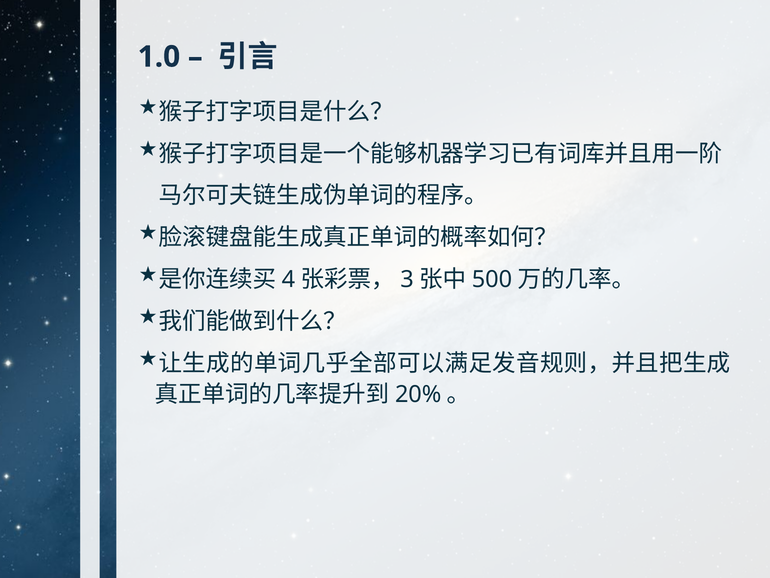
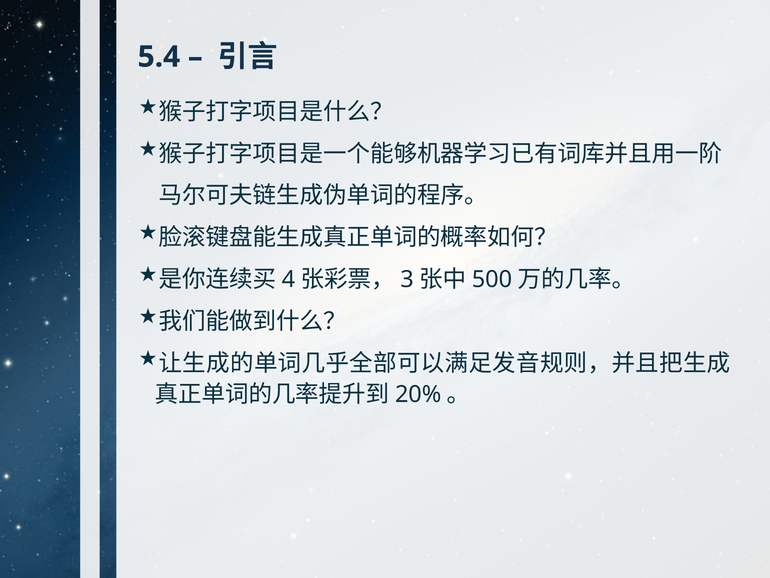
1.0: 1.0 -> 5.4
